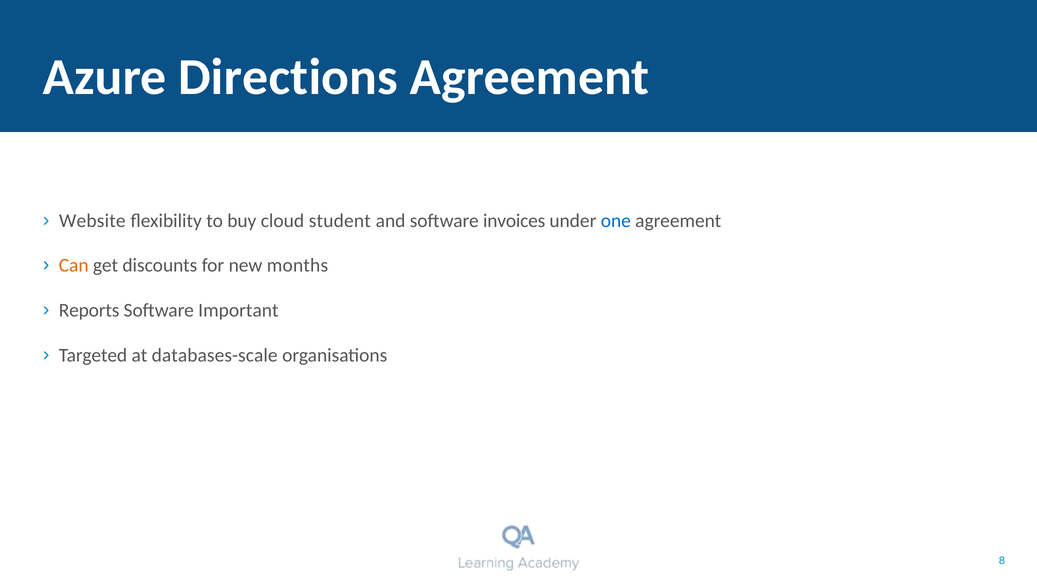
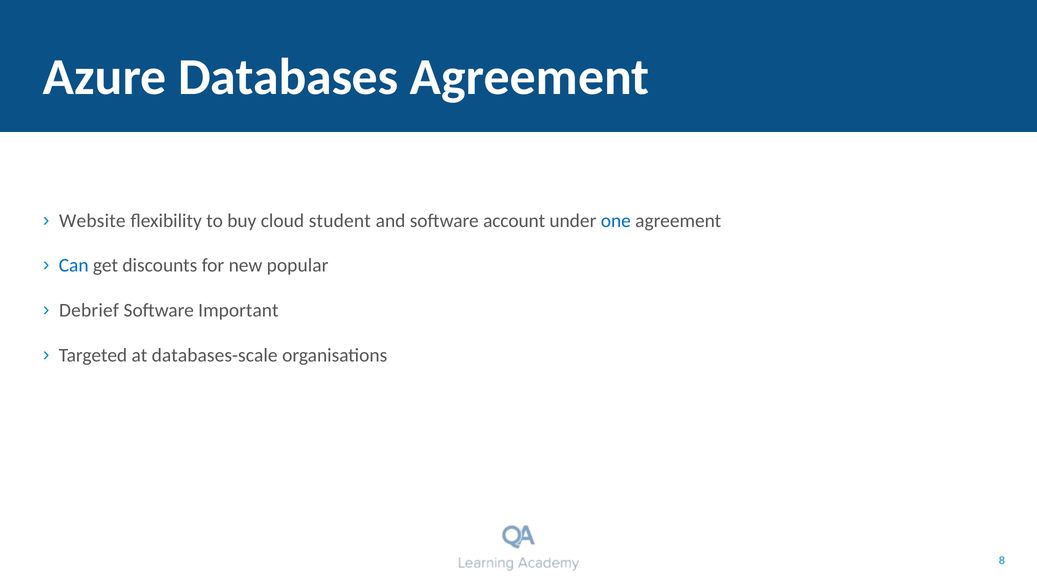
Directions: Directions -> Databases
invoices: invoices -> account
Can colour: orange -> blue
months: months -> popular
Reports: Reports -> Debrief
